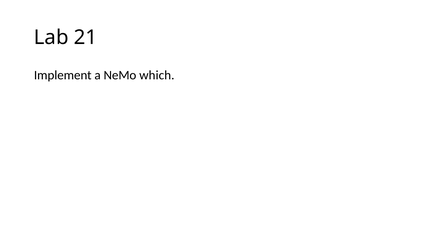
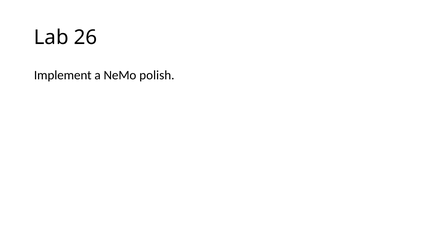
21: 21 -> 26
which: which -> polish
